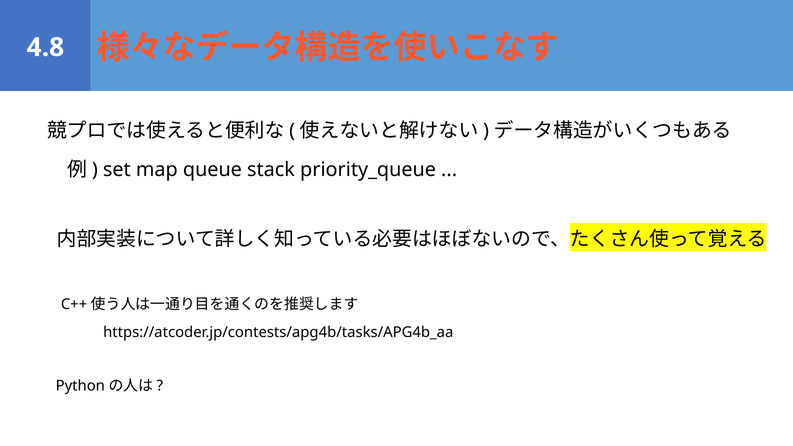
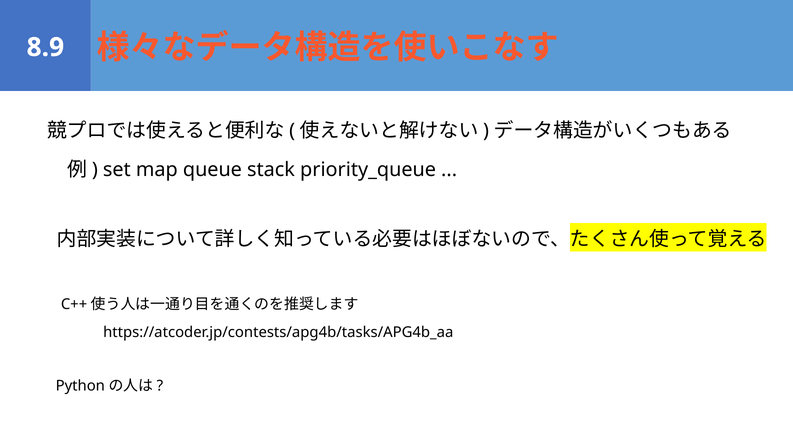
4.8: 4.8 -> 8.9
